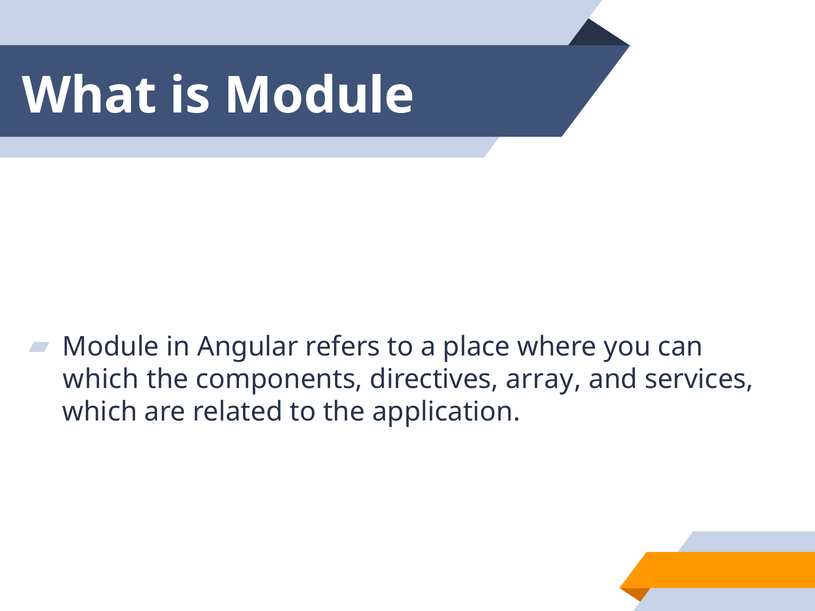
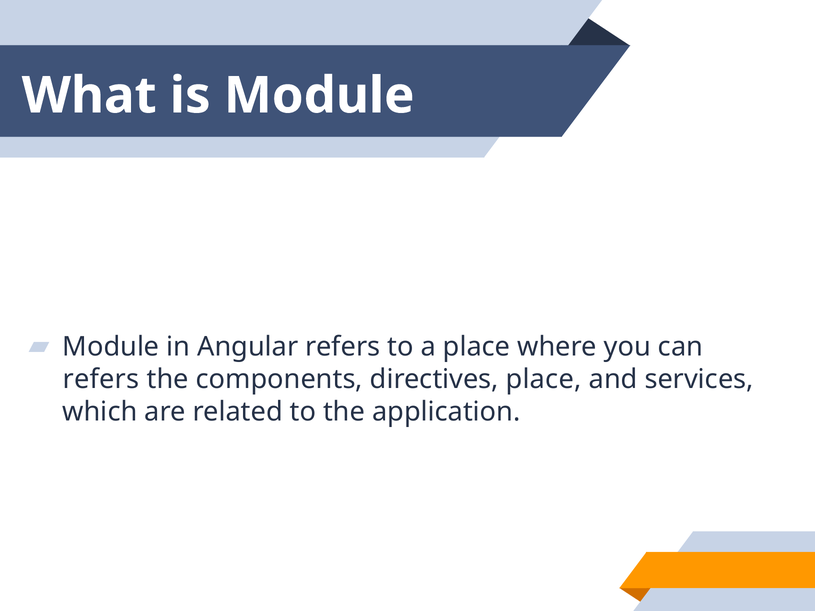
which at (101, 380): which -> refers
directives array: array -> place
